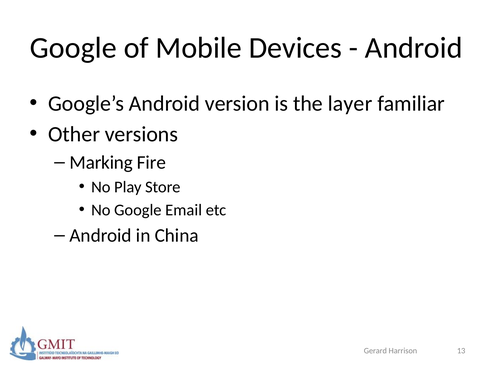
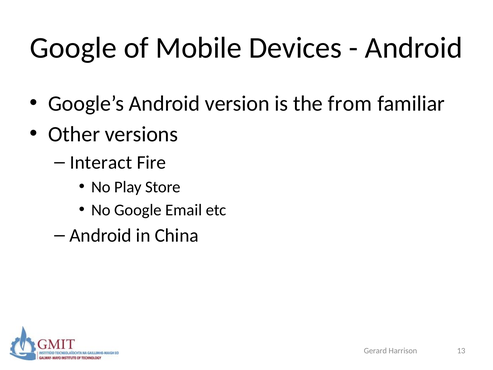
layer: layer -> from
Marking: Marking -> Interact
